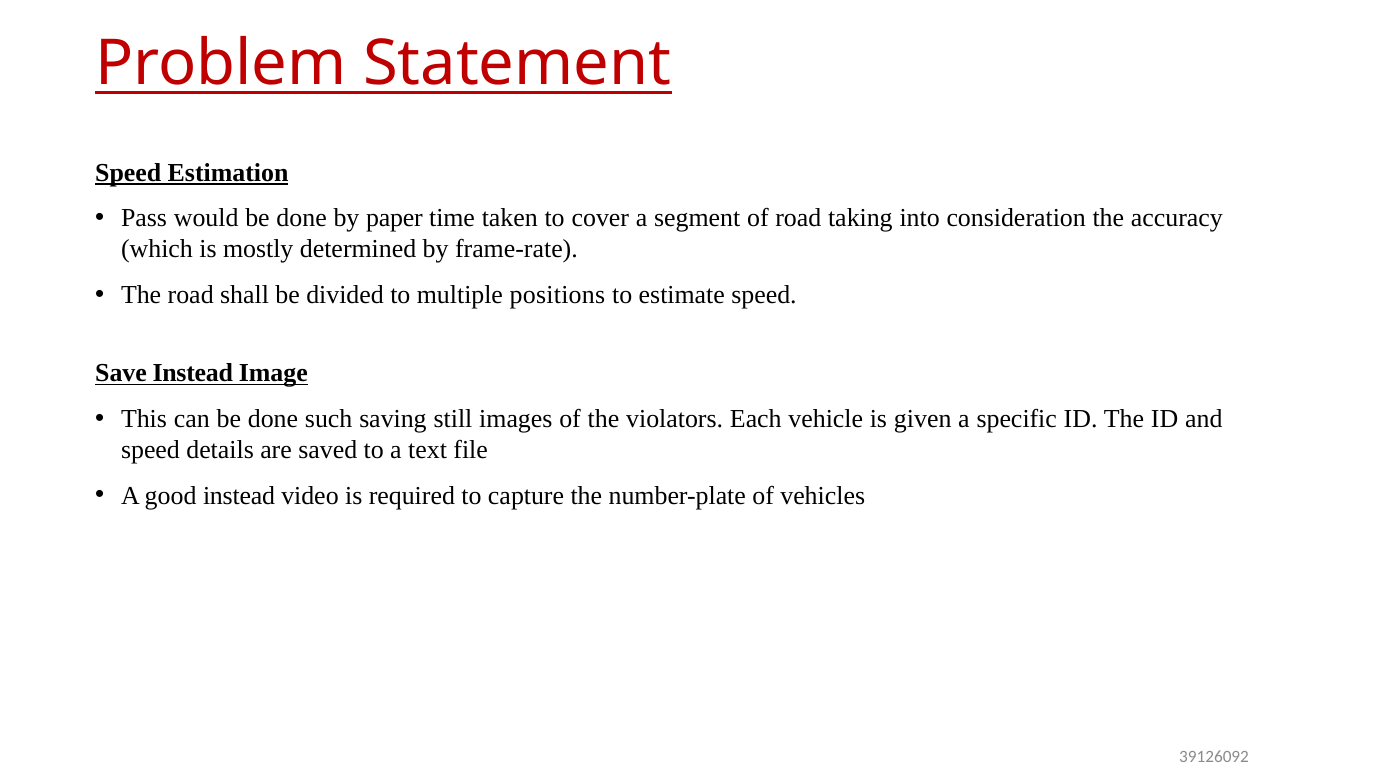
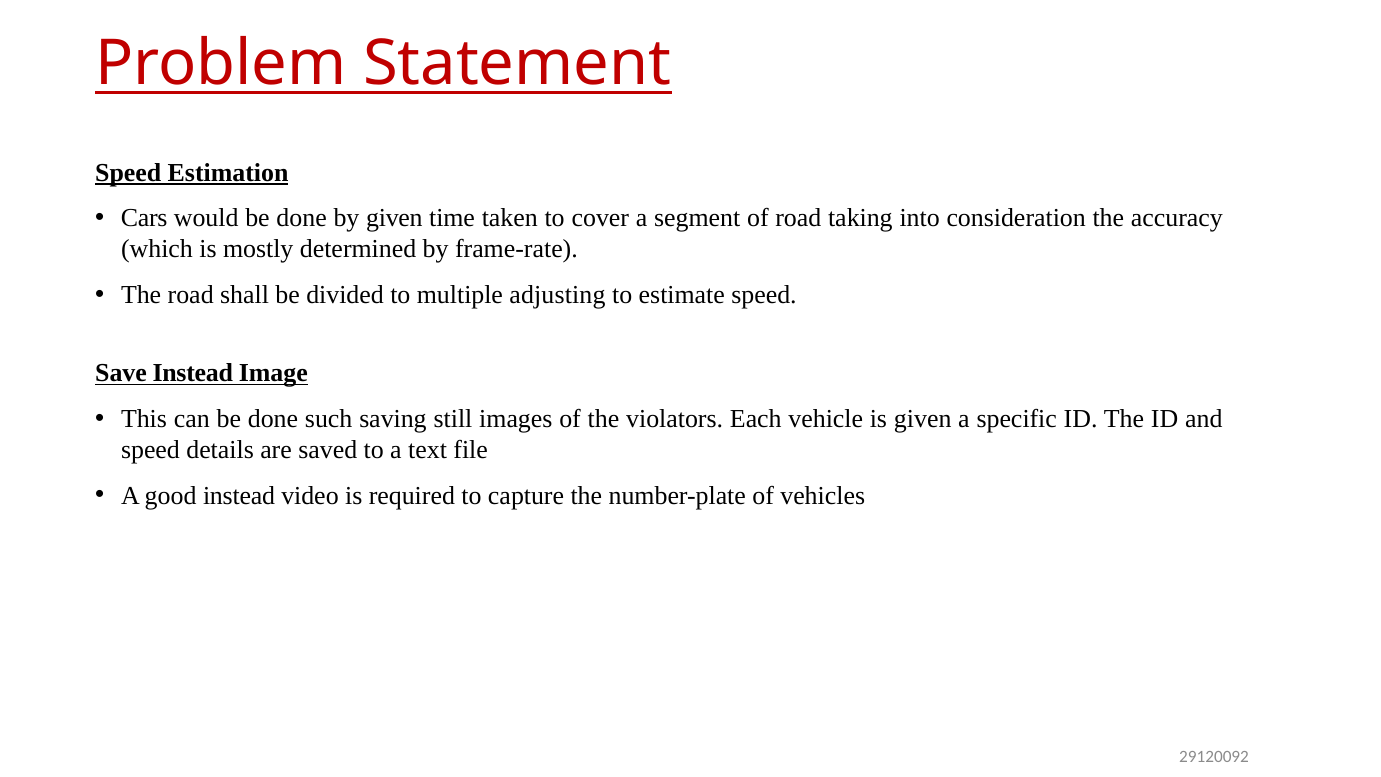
Pass: Pass -> Cars
by paper: paper -> given
positions: positions -> adjusting
39126092: 39126092 -> 29120092
